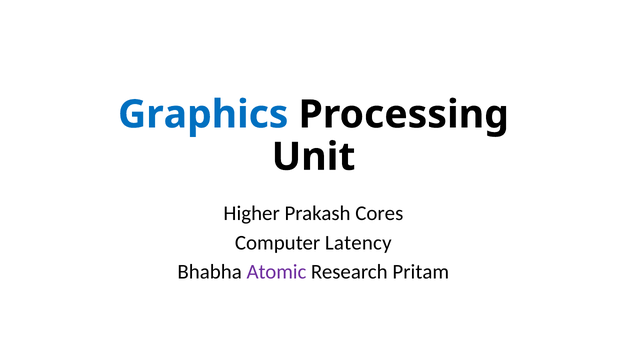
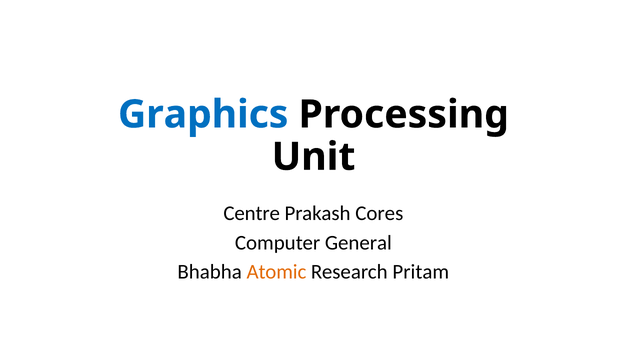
Higher: Higher -> Centre
Latency: Latency -> General
Atomic colour: purple -> orange
